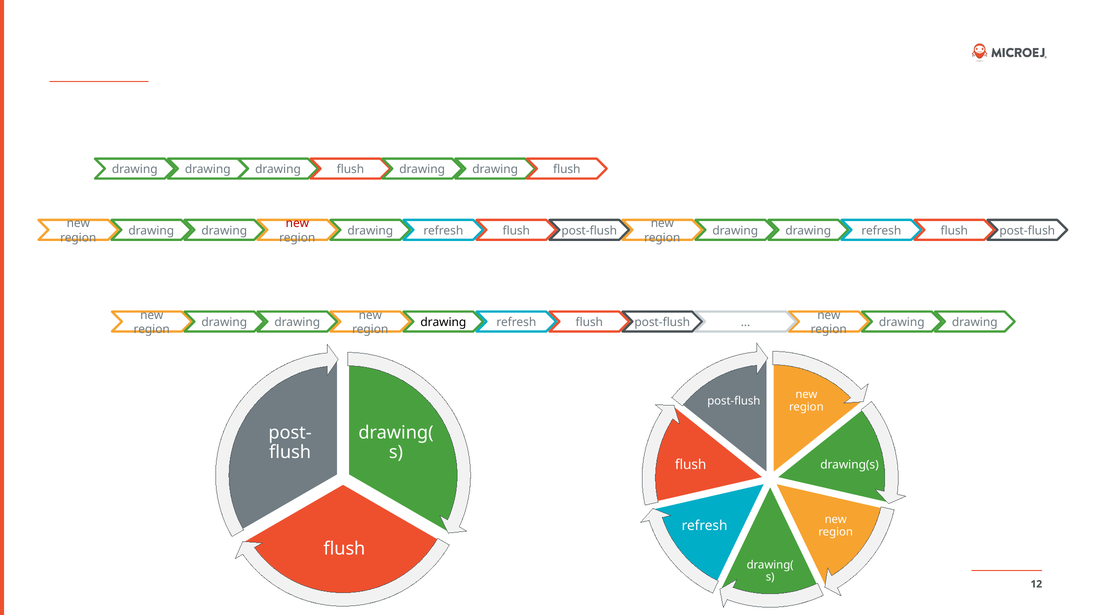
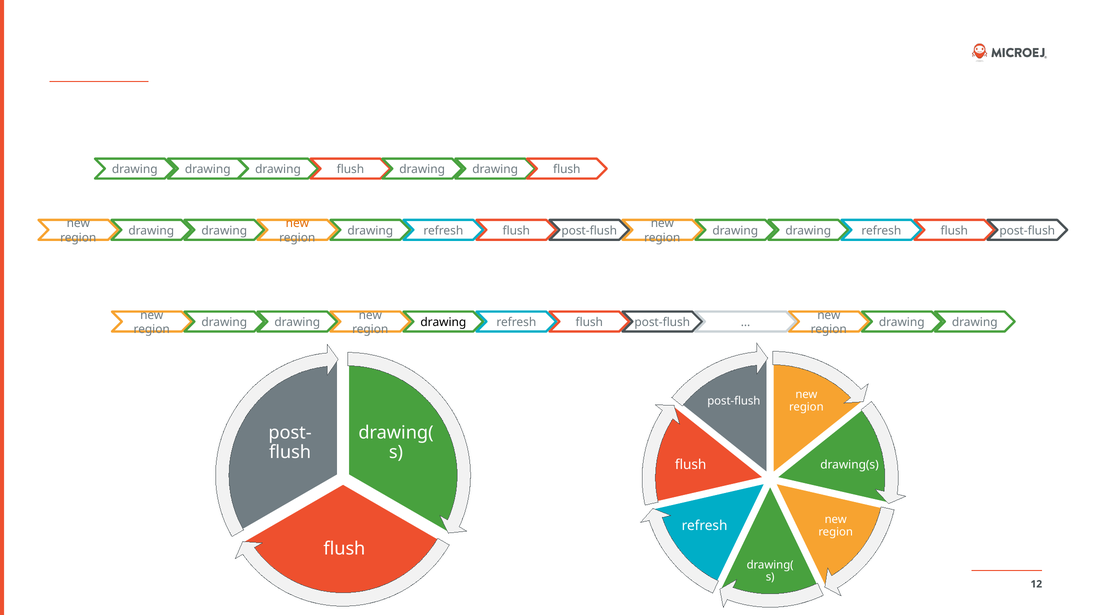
new at (297, 223) colour: red -> orange
